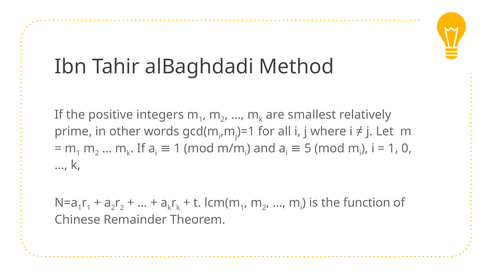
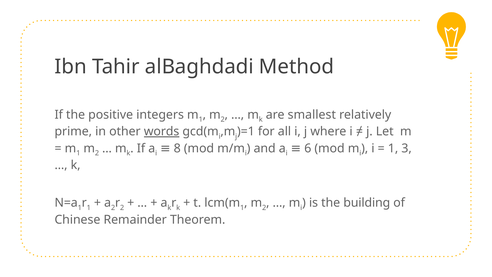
words underline: none -> present
5: 5 -> 6
0: 0 -> 3
i 1: 1 -> 8
function: function -> building
